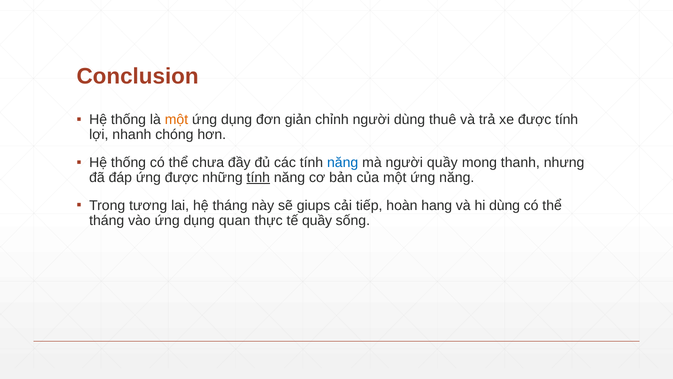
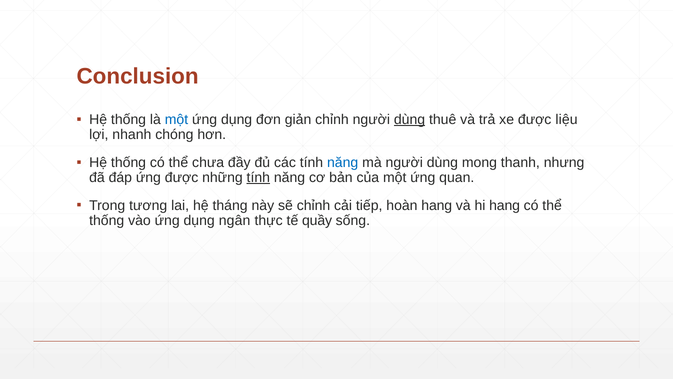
một at (176, 119) colour: orange -> blue
dùng at (410, 119) underline: none -> present
được tính: tính -> liệu
mà người quầy: quầy -> dùng
ứng năng: năng -> quan
sẽ giups: giups -> chỉnh
hi dùng: dùng -> hang
tháng at (107, 220): tháng -> thống
quan: quan -> ngân
